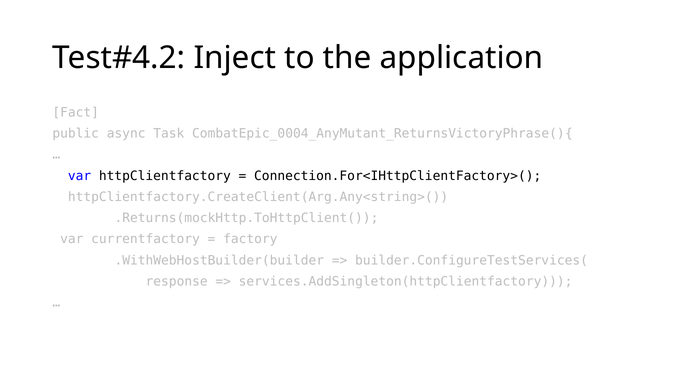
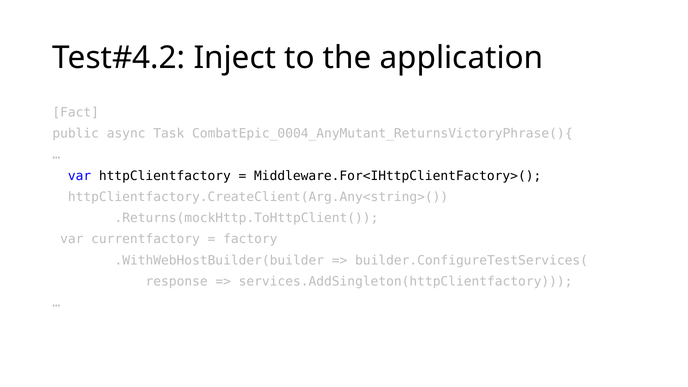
Connection.For<IHttpClientFactory>(: Connection.For<IHttpClientFactory>( -> Middleware.For<IHttpClientFactory>(
